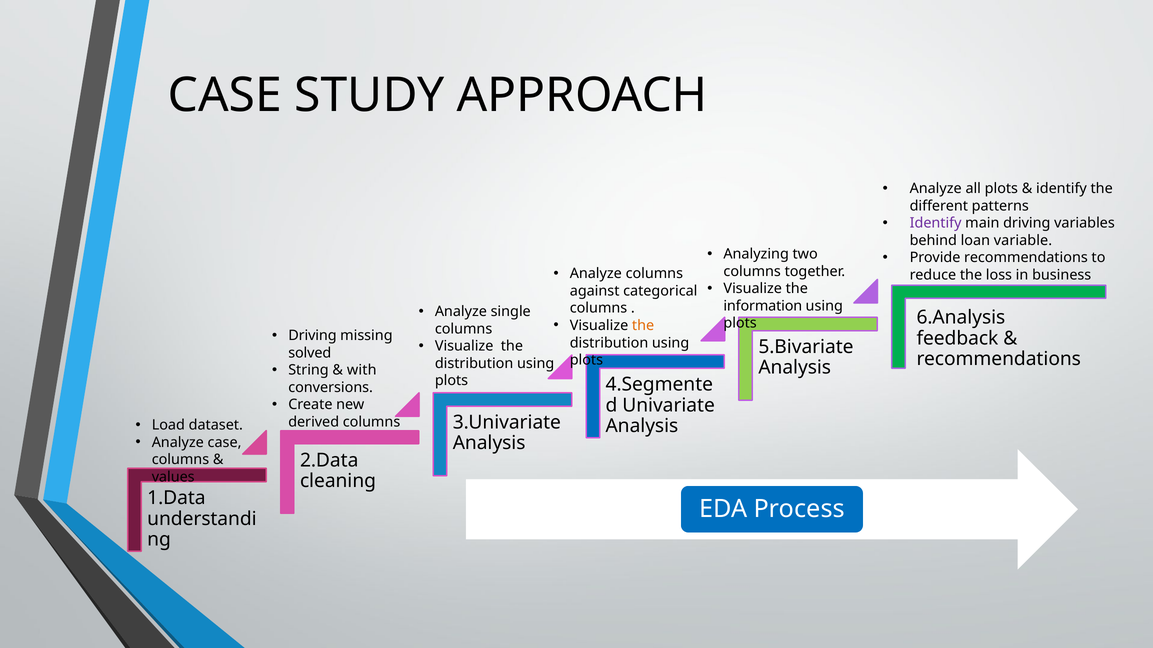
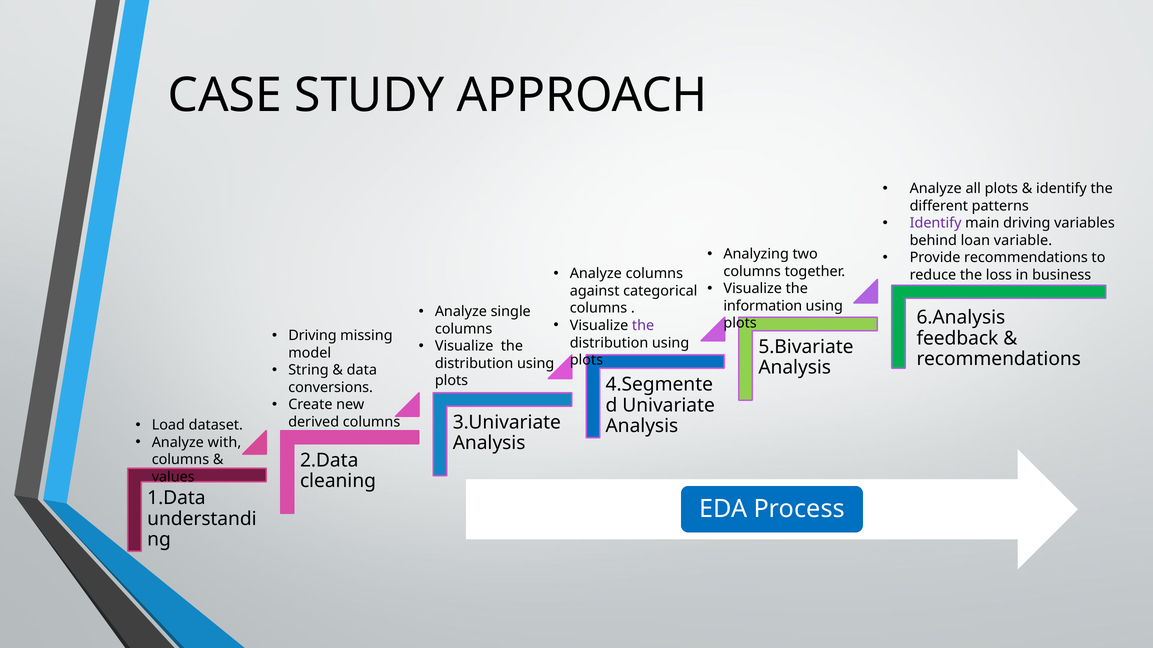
the at (643, 326) colour: orange -> purple
solved: solved -> model
with: with -> data
Analyze case: case -> with
